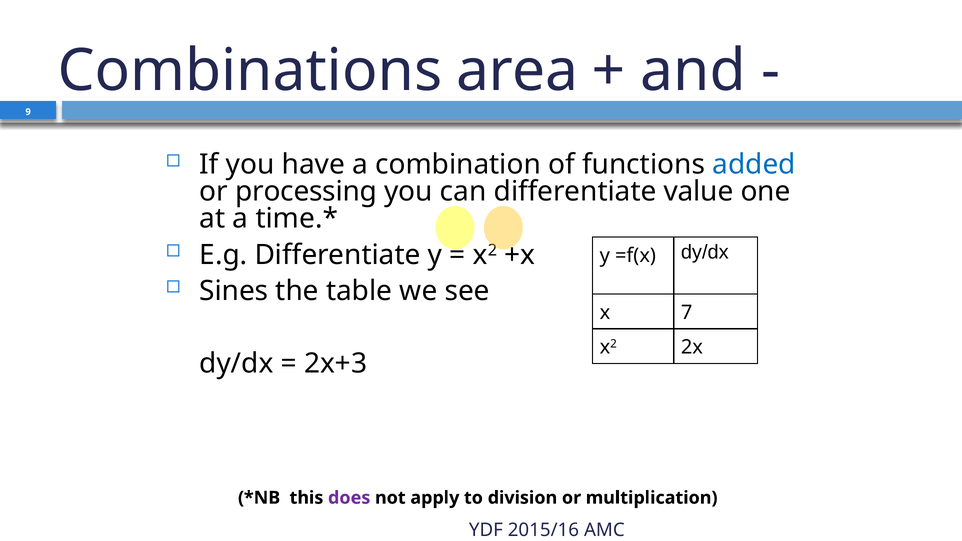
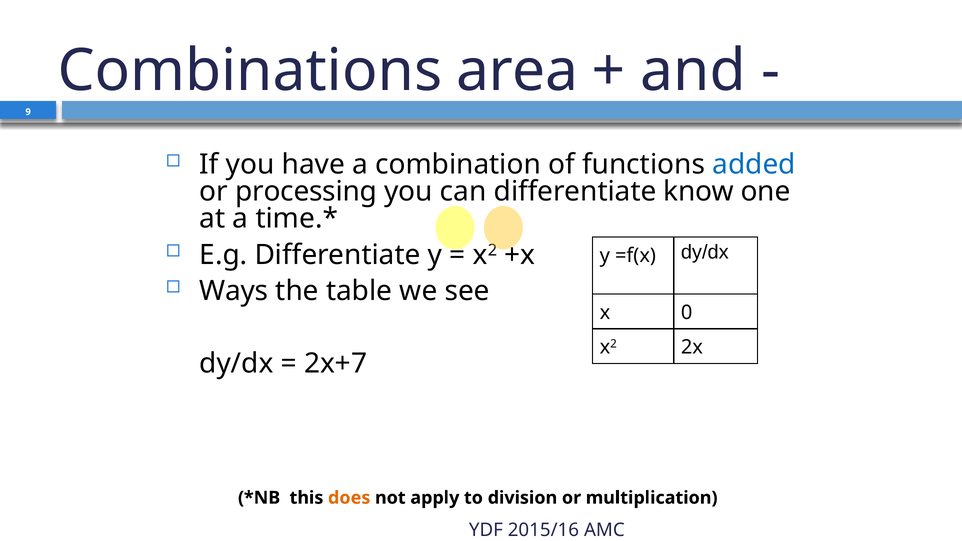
value: value -> know
Sines: Sines -> Ways
7: 7 -> 0
2x+3: 2x+3 -> 2x+7
does colour: purple -> orange
